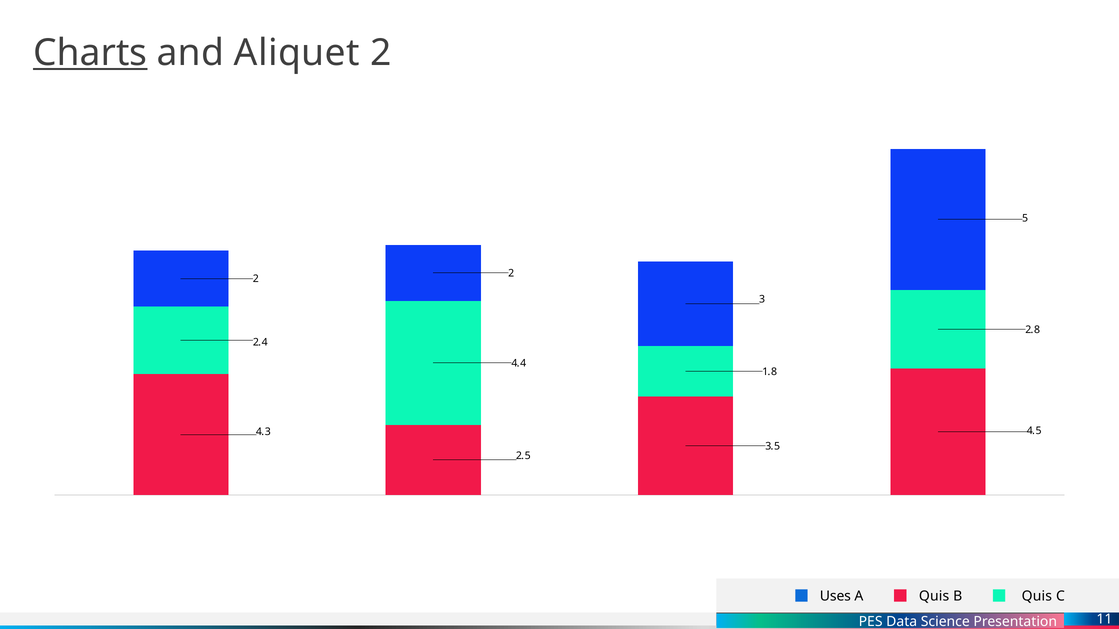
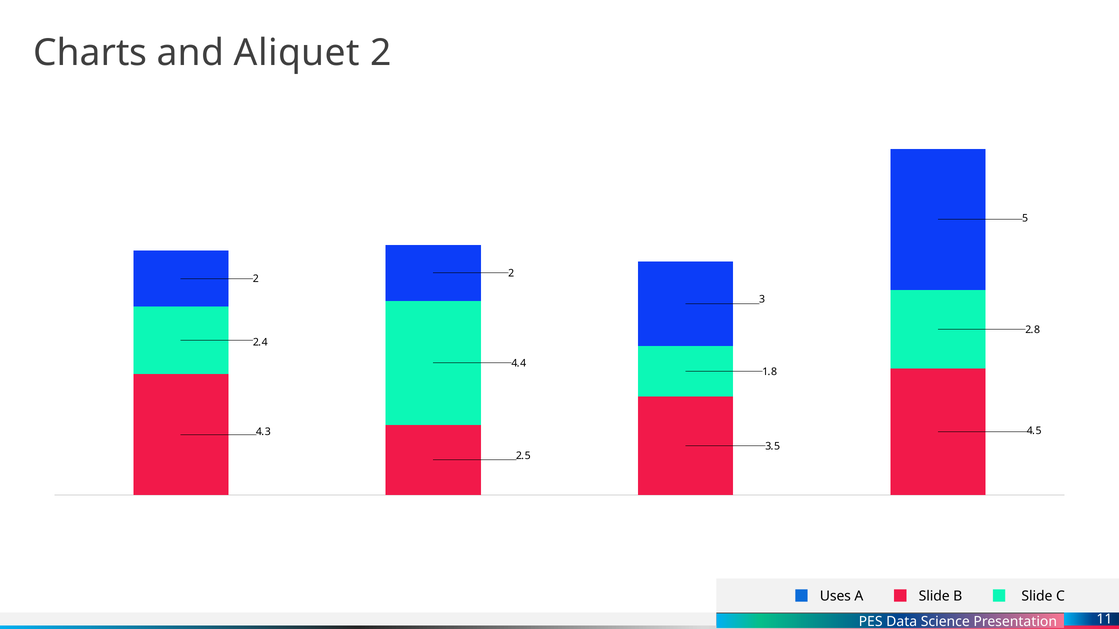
Charts underline: present -> none
A Quis: Quis -> Slide
B Quis: Quis -> Slide
